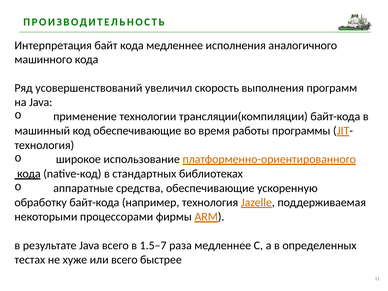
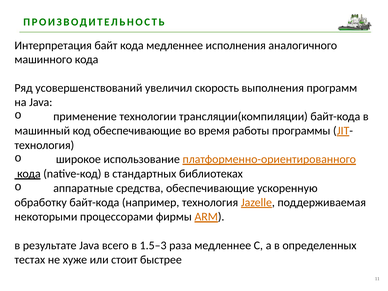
1.5–7: 1.5–7 -> 1.5–3
или всего: всего -> стоит
